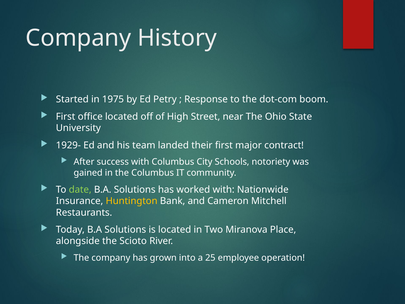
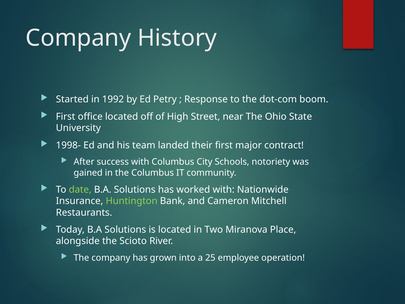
1975: 1975 -> 1992
1929-: 1929- -> 1998-
Huntington colour: yellow -> light green
